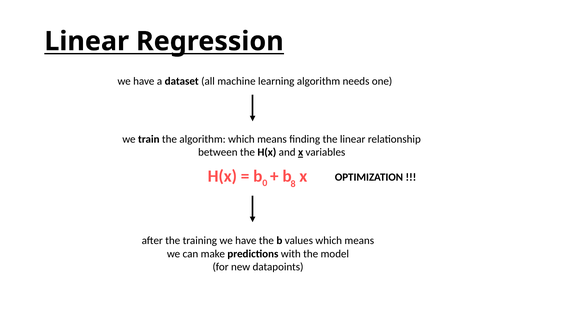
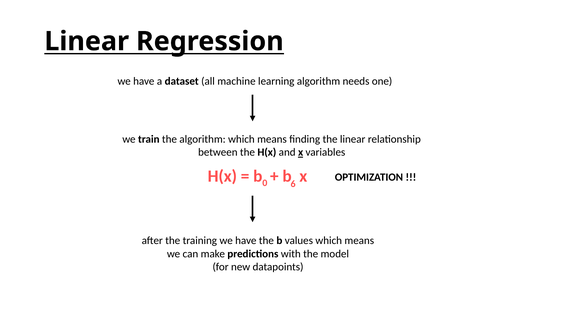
8: 8 -> 6
